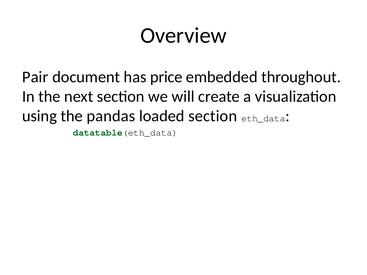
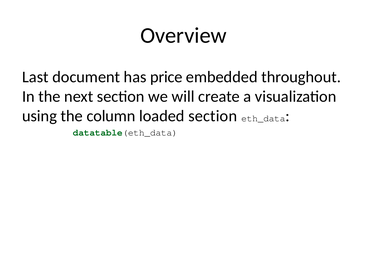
Pair: Pair -> Last
pandas: pandas -> column
